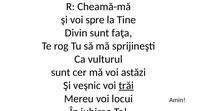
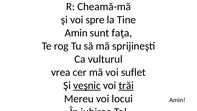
Divin at (76, 33): Divin -> Amin
sunt at (61, 72): sunt -> vrea
astăzi: astăzi -> suflet
veşnic underline: none -> present
